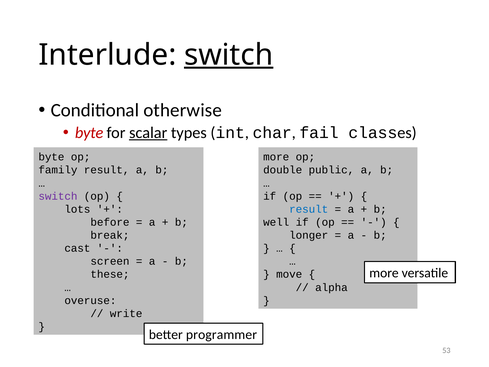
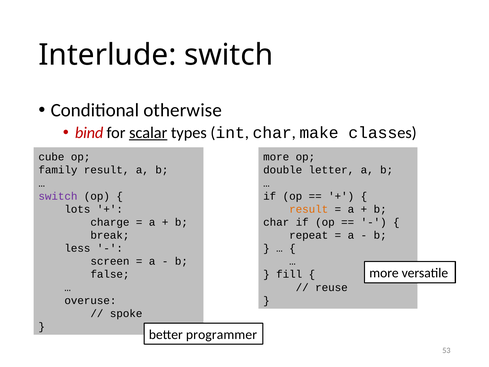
switch at (229, 55) underline: present -> none
byte at (89, 133): byte -> bind
fail: fail -> make
byte at (51, 157): byte -> cube
public: public -> letter
result at (309, 209) colour: blue -> orange
before: before -> charge
well at (276, 222): well -> char
longer: longer -> repeat
cast: cast -> less
these: these -> false
move: move -> fill
alpha: alpha -> reuse
write: write -> spoke
